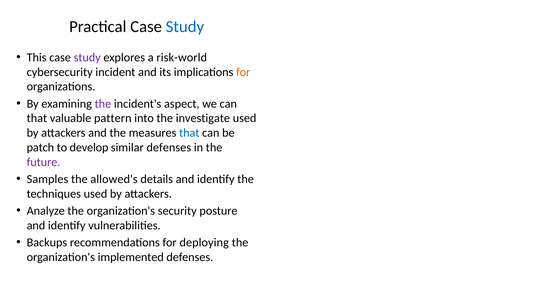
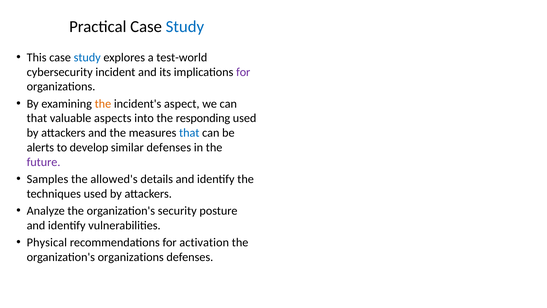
study at (87, 57) colour: purple -> blue
risk-world: risk-world -> test-world
for at (243, 72) colour: orange -> purple
the at (103, 104) colour: purple -> orange
pattern: pattern -> aspects
investigate: investigate -> responding
patch: patch -> alerts
Backups: Backups -> Physical
deploying: deploying -> activation
organization's implemented: implemented -> organizations
